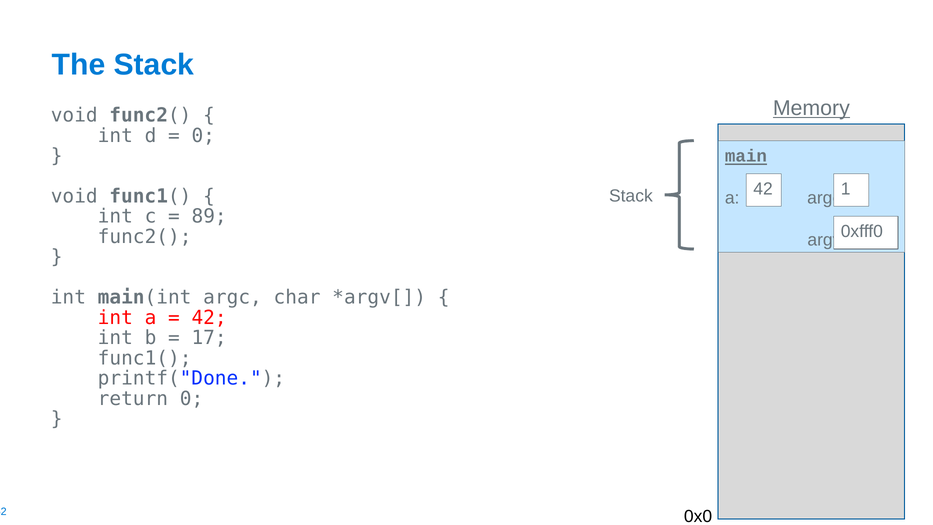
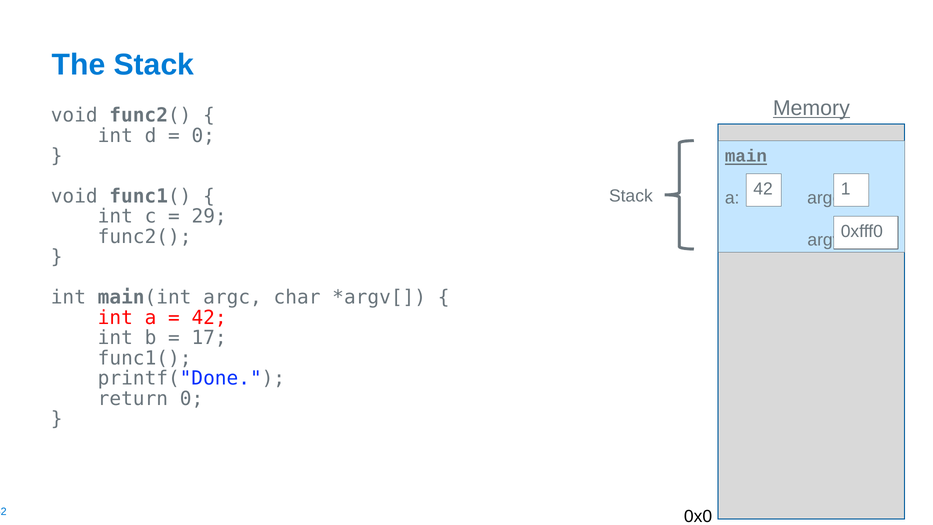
89: 89 -> 29
